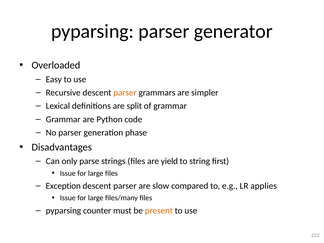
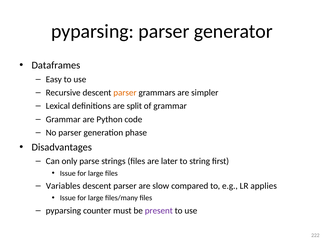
Overloaded: Overloaded -> Dataframes
yield: yield -> later
Exception: Exception -> Variables
present colour: orange -> purple
